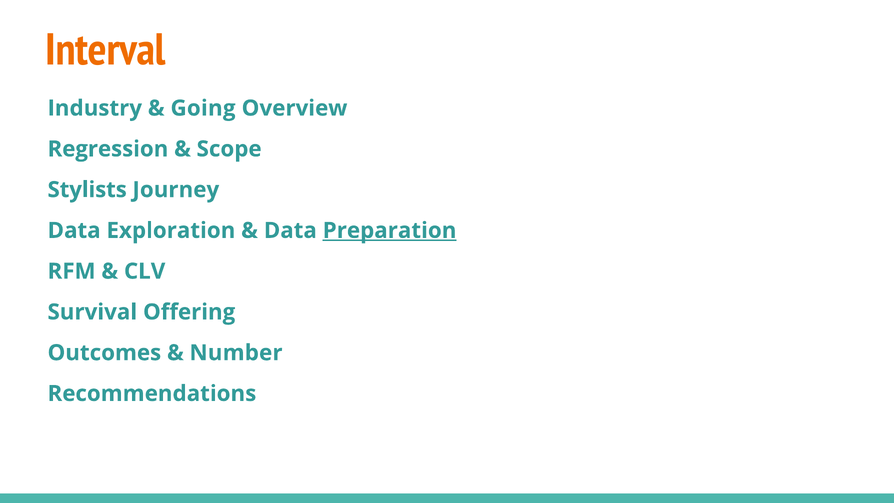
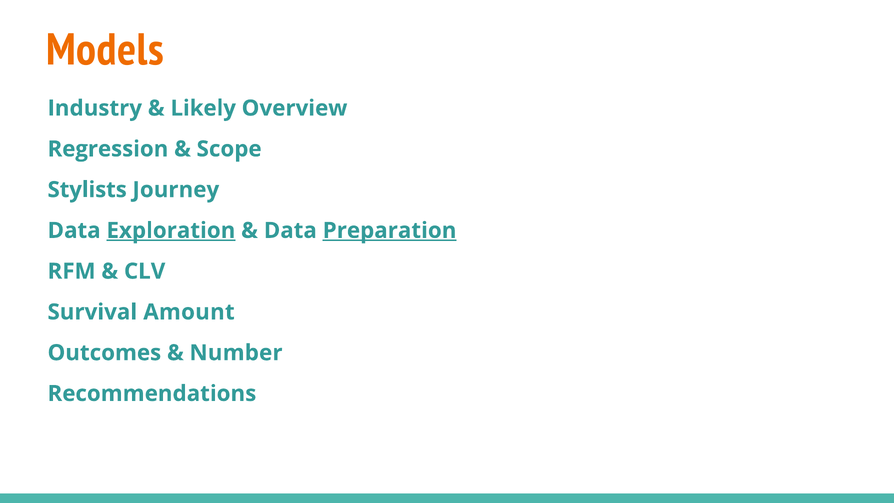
Interval: Interval -> Models
Going: Going -> Likely
Exploration underline: none -> present
Offering: Offering -> Amount
